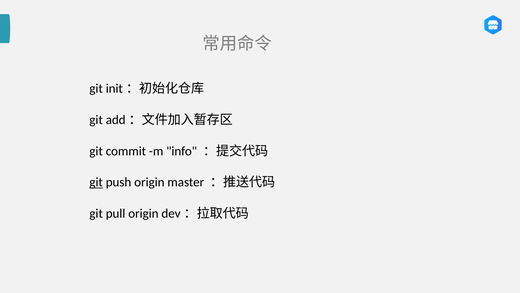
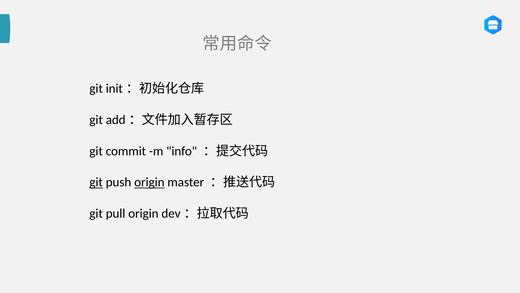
origin at (149, 182) underline: none -> present
